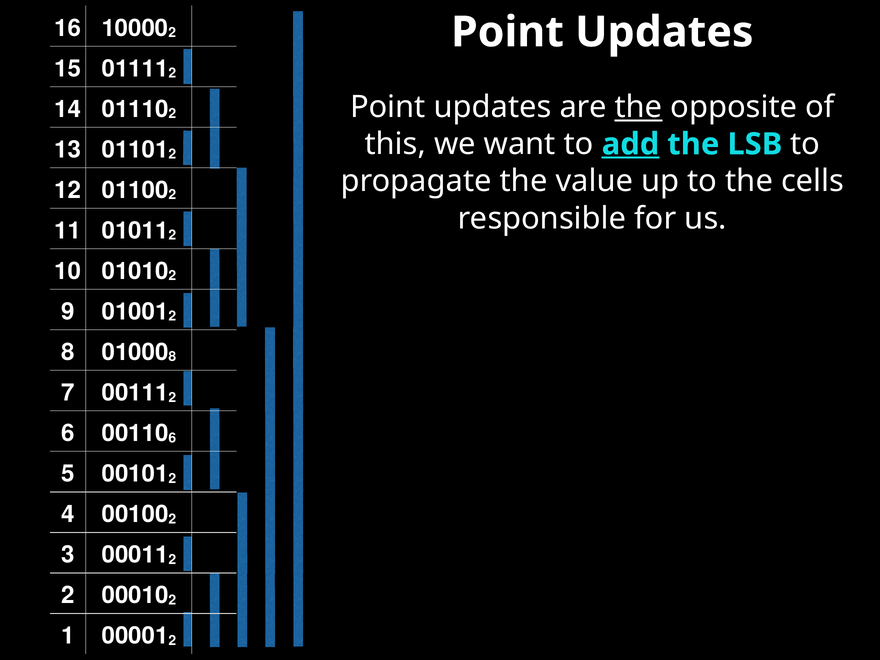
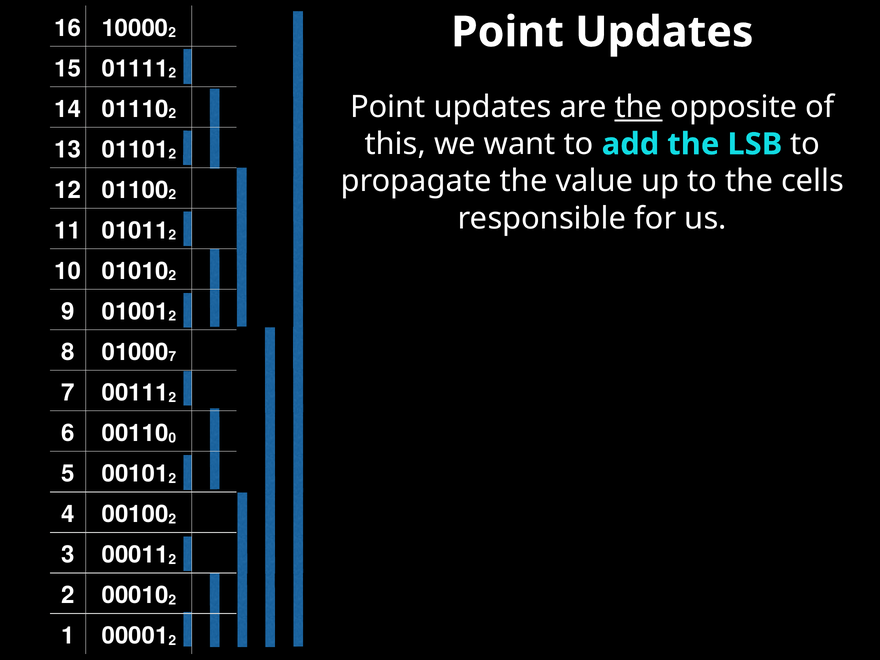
add underline: present -> none
8 at (172, 357): 8 -> 7
6 at (172, 438): 6 -> 0
